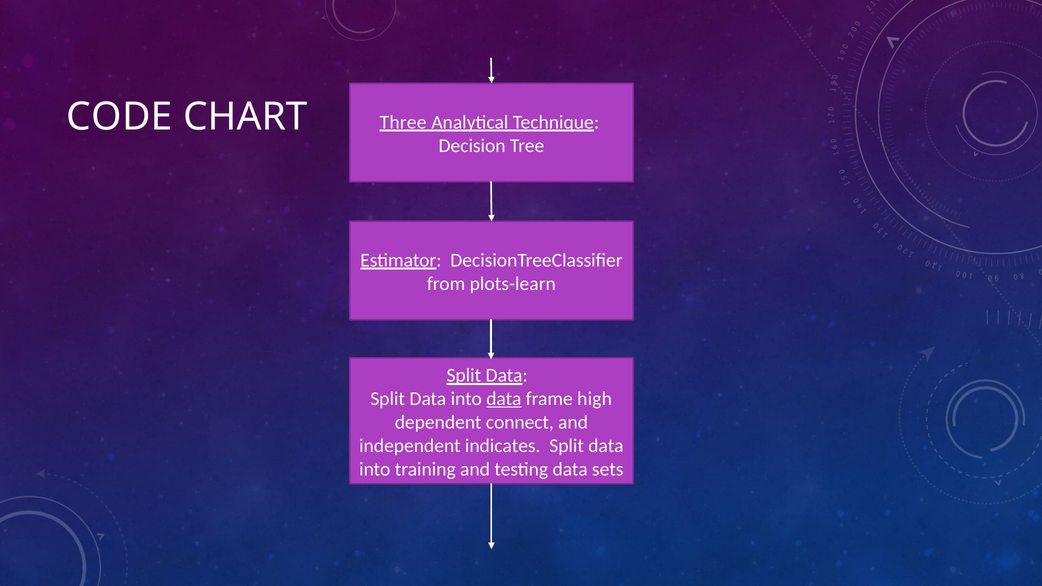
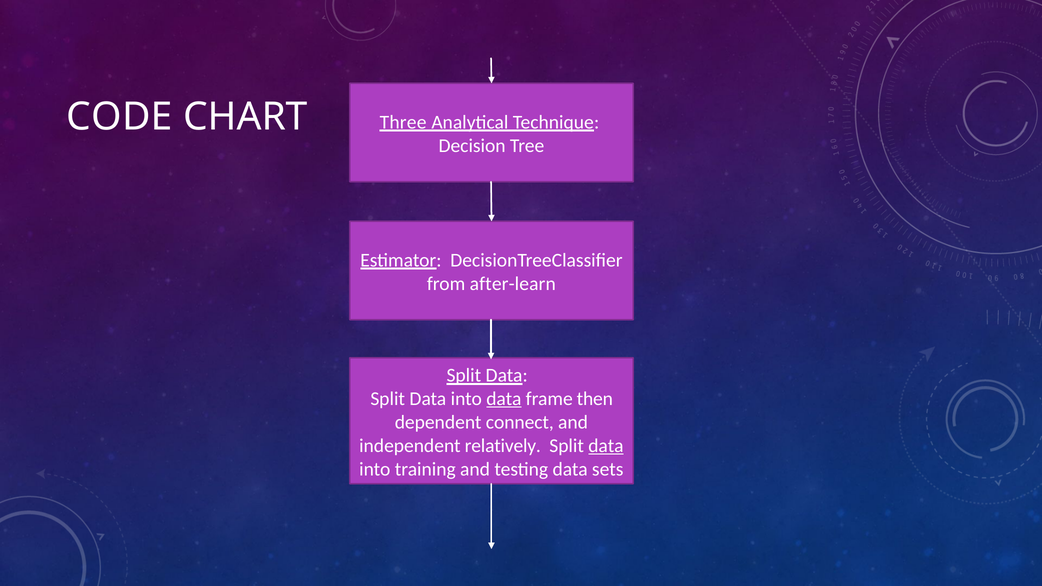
plots-learn: plots-learn -> after-learn
high: high -> then
indicates: indicates -> relatively
data at (606, 446) underline: none -> present
